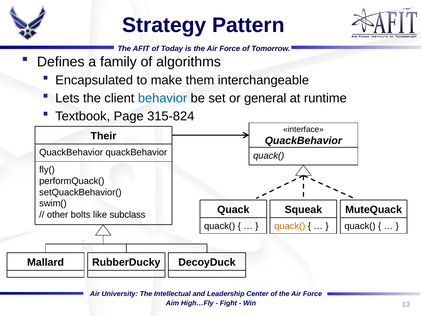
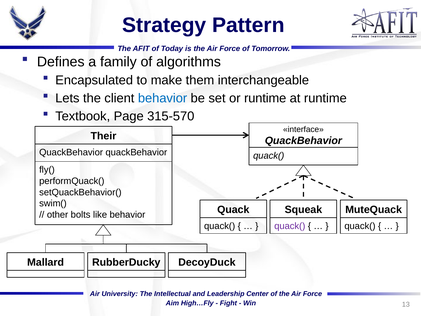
or general: general -> runtime
315-824: 315-824 -> 315-570
like subclass: subclass -> behavior
quack( at (290, 226) colour: orange -> purple
